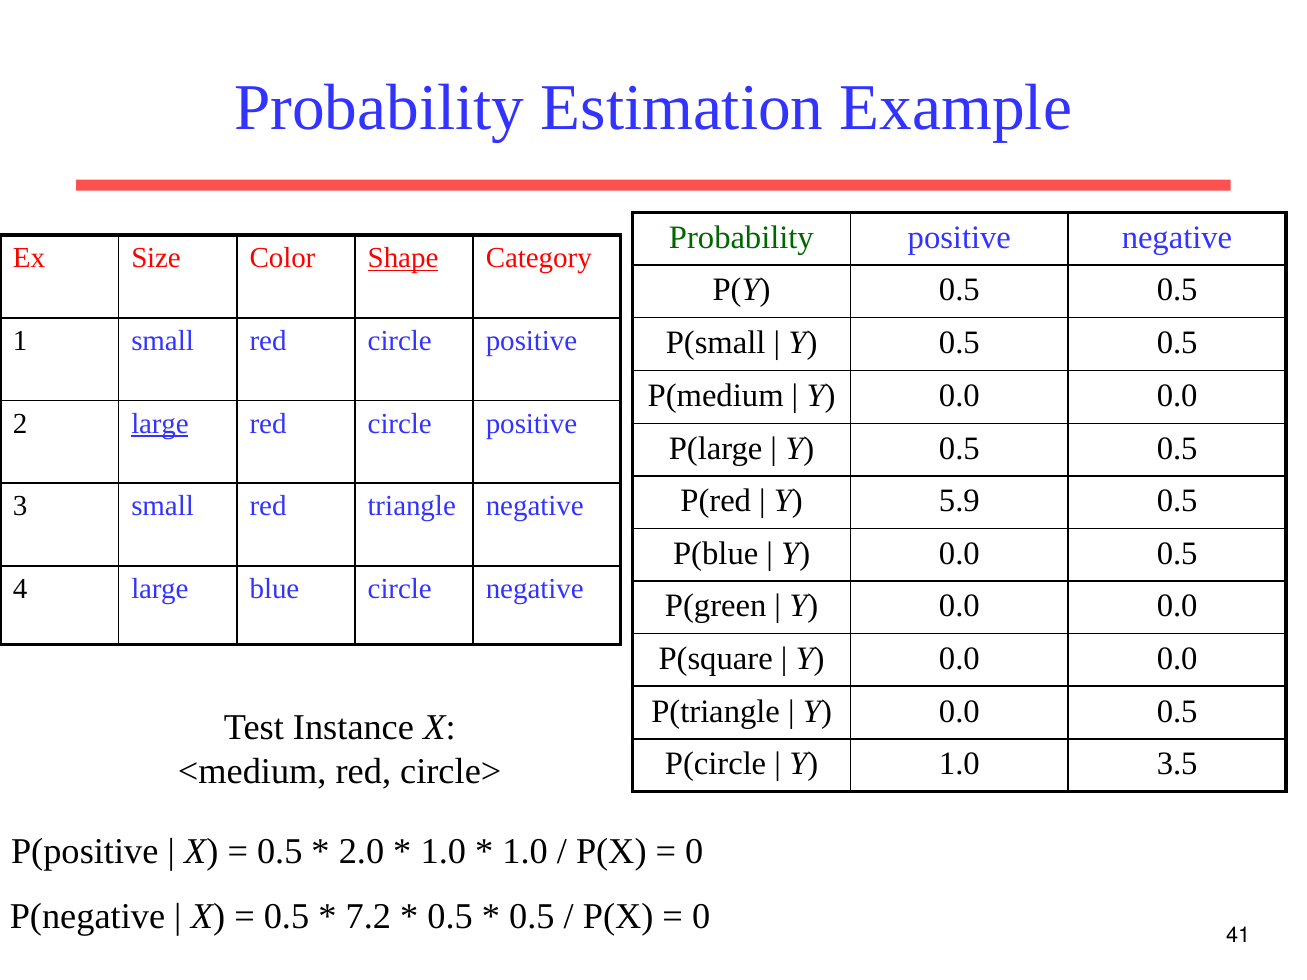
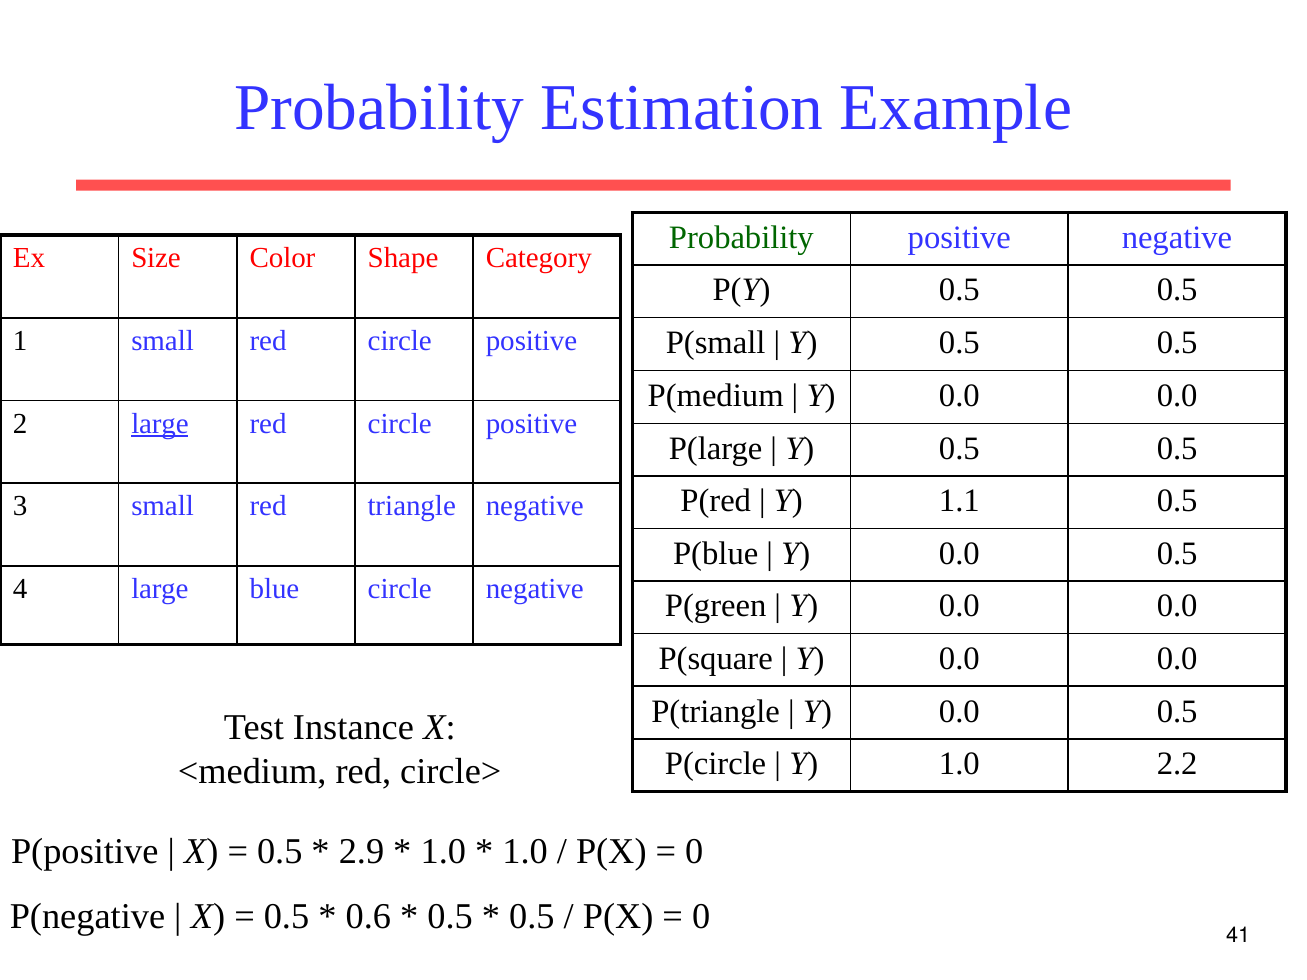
Shape underline: present -> none
5.9: 5.9 -> 1.1
3.5: 3.5 -> 2.2
2.0: 2.0 -> 2.9
7.2: 7.2 -> 0.6
